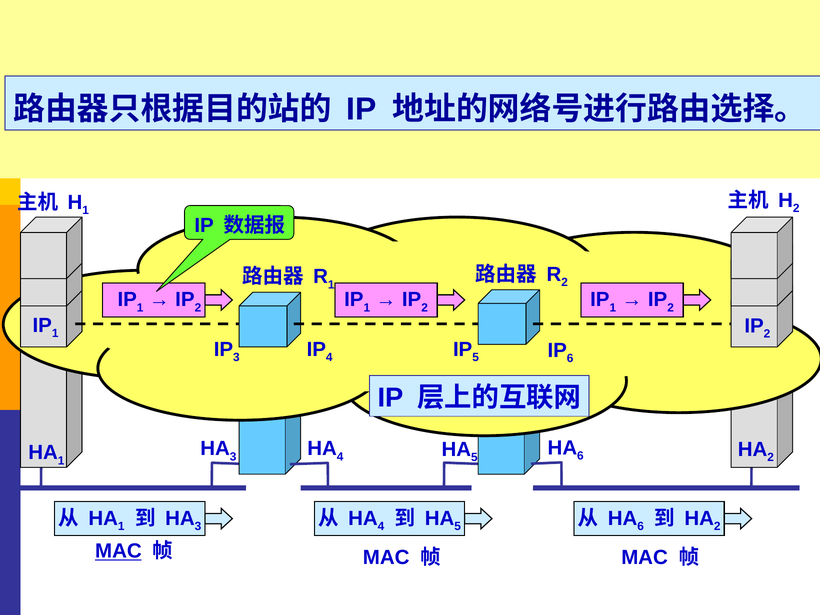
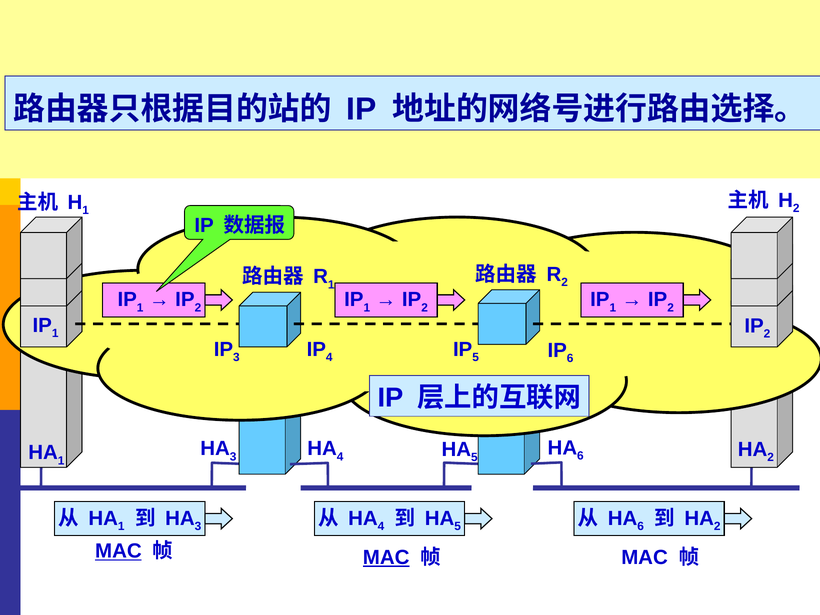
MAC at (386, 557) underline: none -> present
